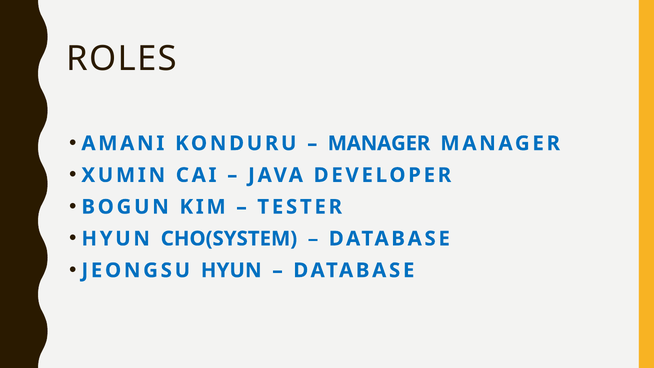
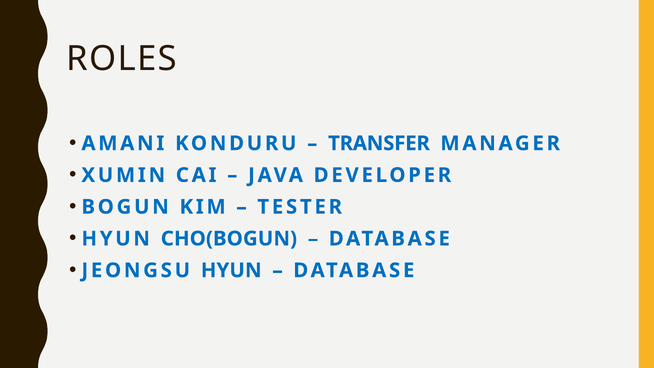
MANAGER at (379, 143): MANAGER -> TRANSFER
CHO(SYSTEM: CHO(SYSTEM -> CHO(BOGUN
